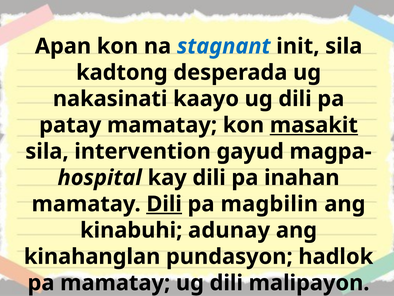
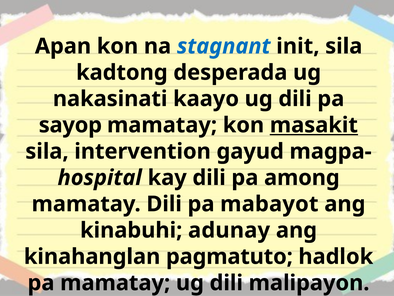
patay: patay -> sayop
inahan: inahan -> among
Dili at (164, 204) underline: present -> none
magbilin: magbilin -> mabayot
pundasyon: pundasyon -> pagmatuto
